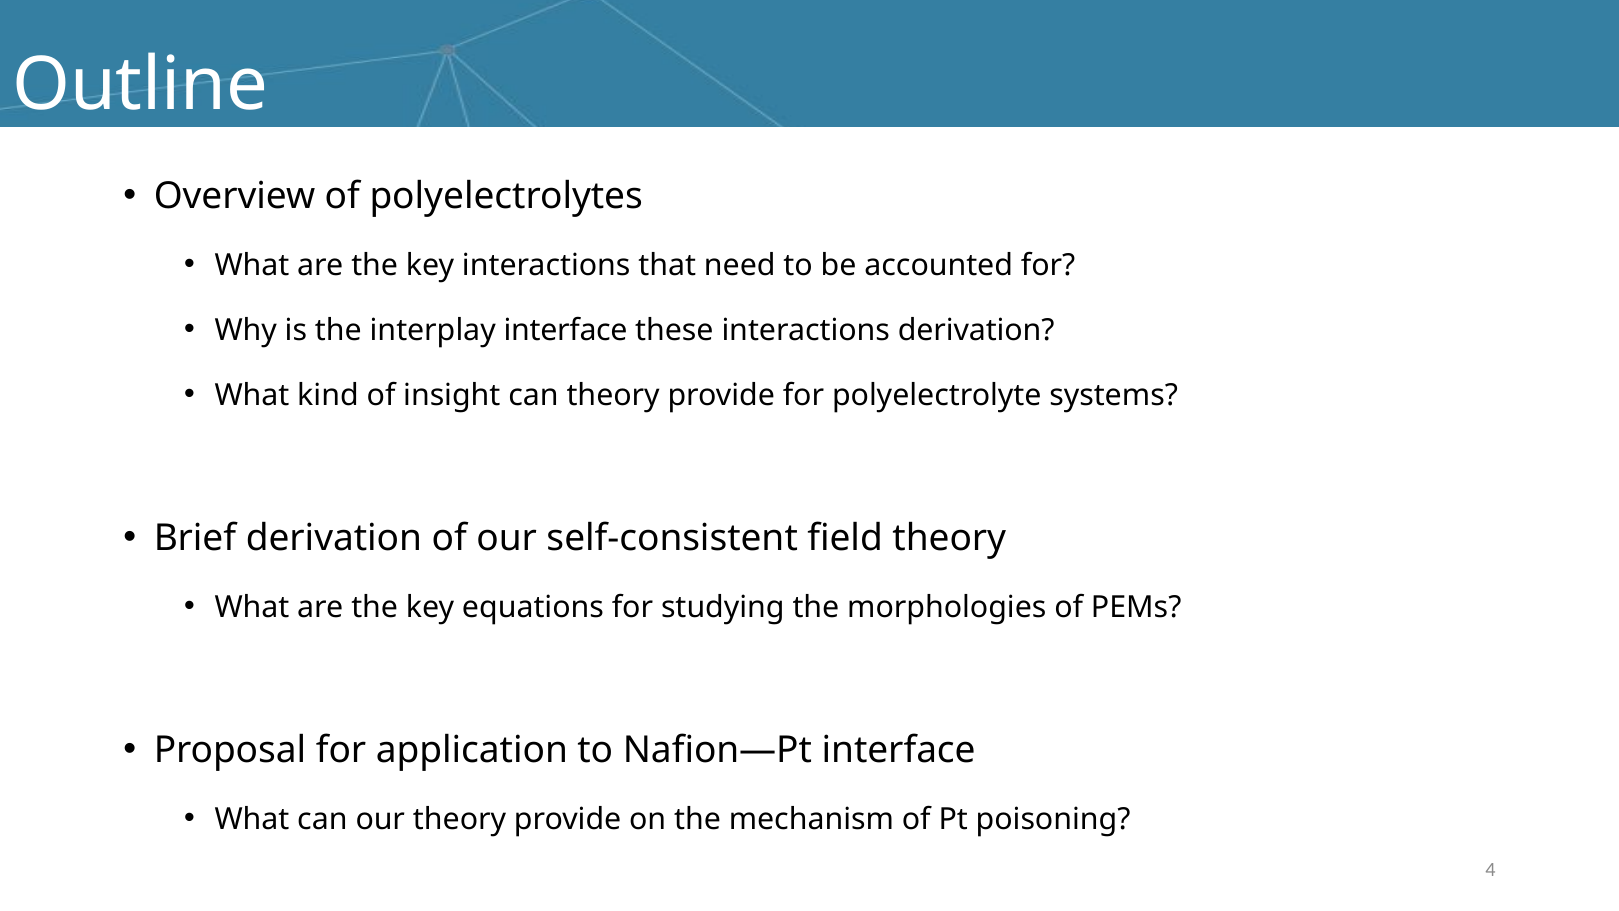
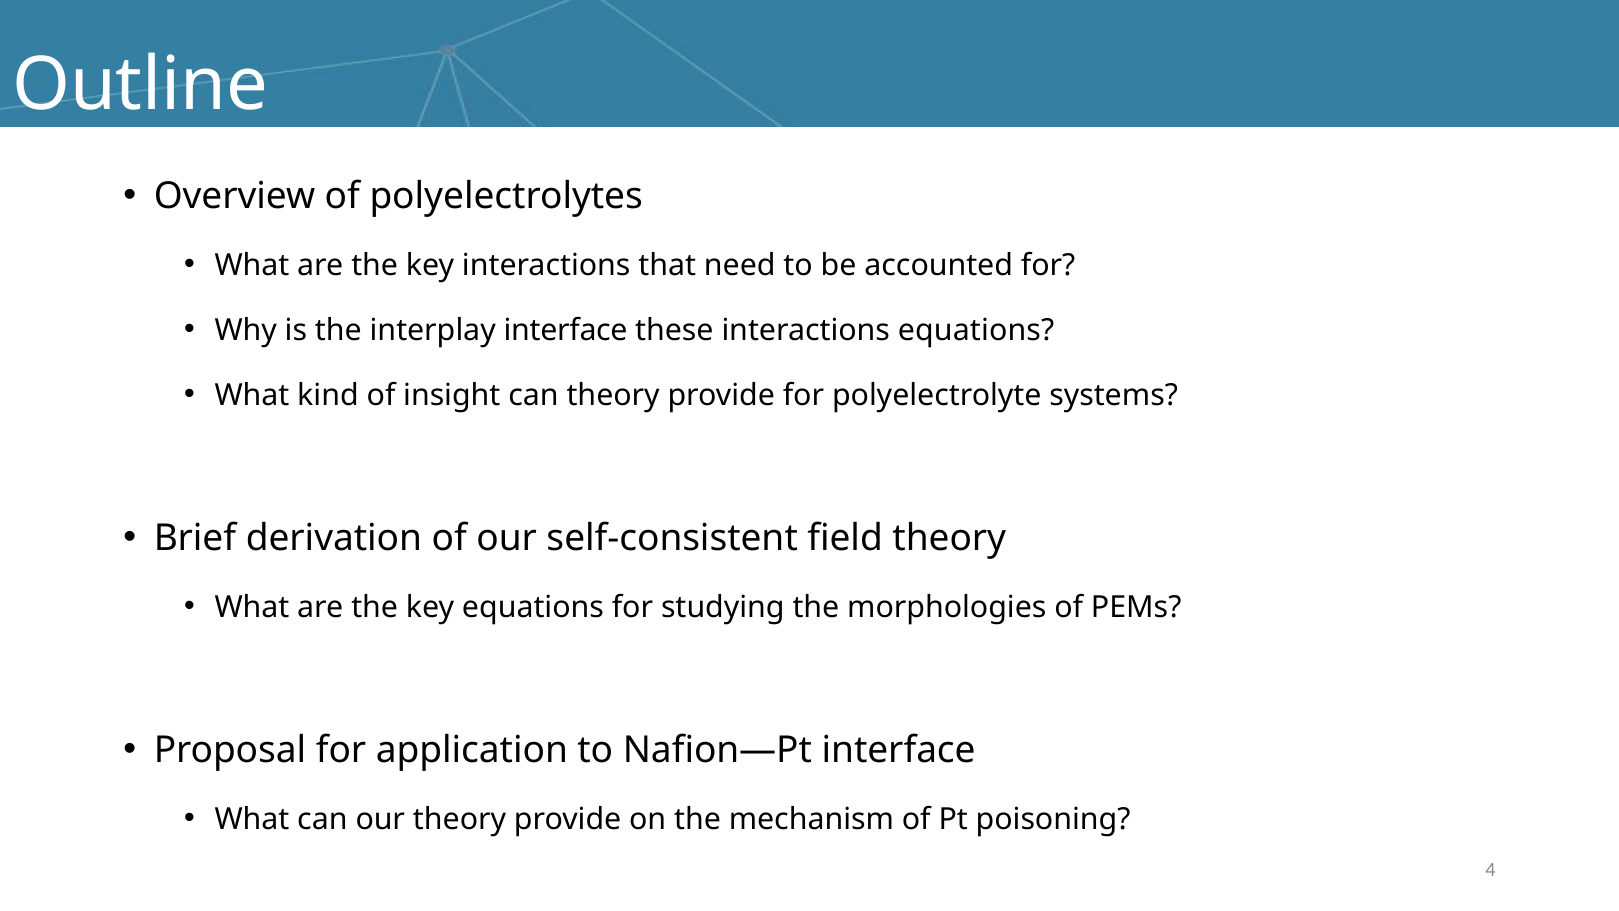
interactions derivation: derivation -> equations
